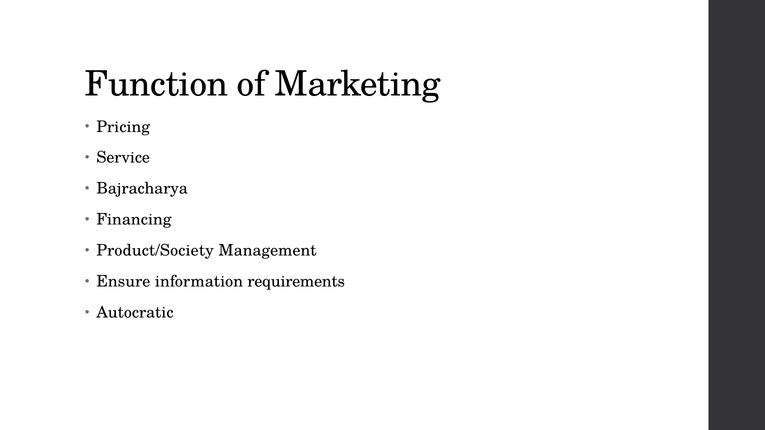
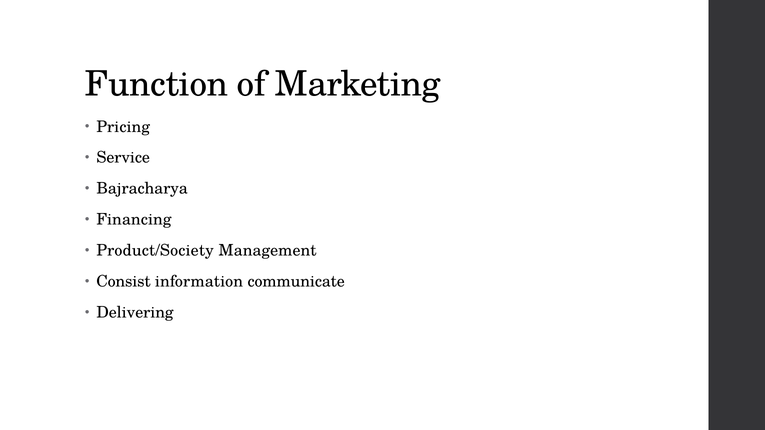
Ensure: Ensure -> Consist
requirements: requirements -> communicate
Autocratic: Autocratic -> Delivering
